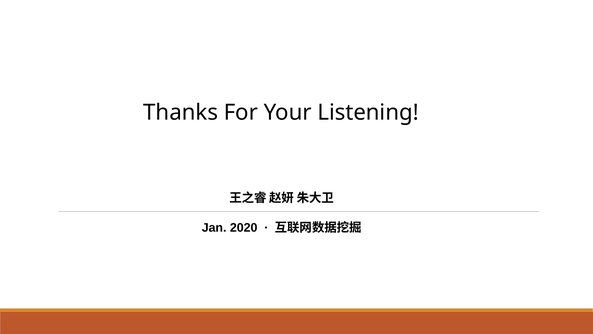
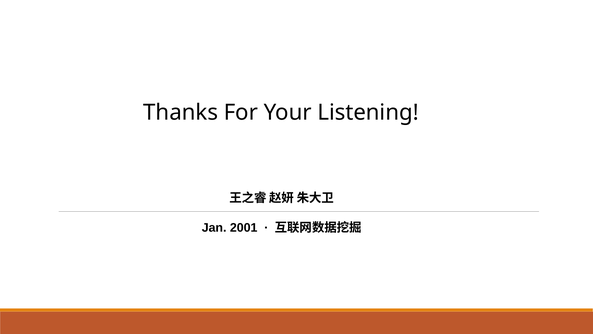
2020: 2020 -> 2001
